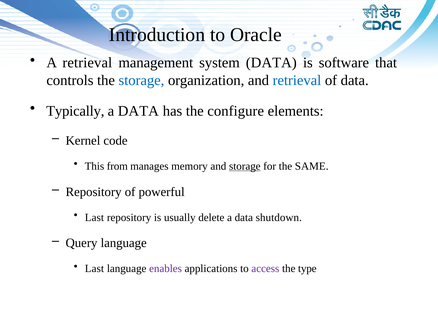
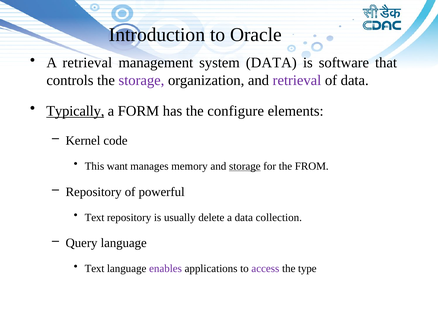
storage at (141, 80) colour: blue -> purple
retrieval at (297, 80) colour: blue -> purple
Typically underline: none -> present
DATA at (138, 111): DATA -> FORM
from: from -> want
SAME: SAME -> FROM
Last at (94, 217): Last -> Text
shutdown: shutdown -> collection
Last at (94, 268): Last -> Text
